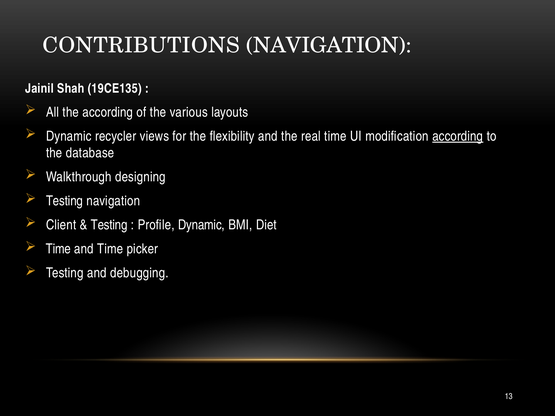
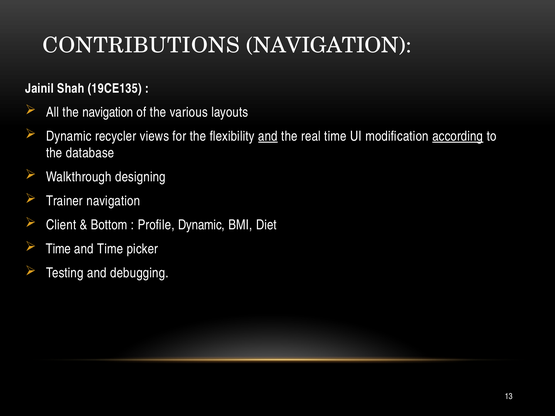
the according: according -> navigation
and at (268, 136) underline: none -> present
Testing at (64, 201): Testing -> Trainer
Testing at (109, 225): Testing -> Bottom
